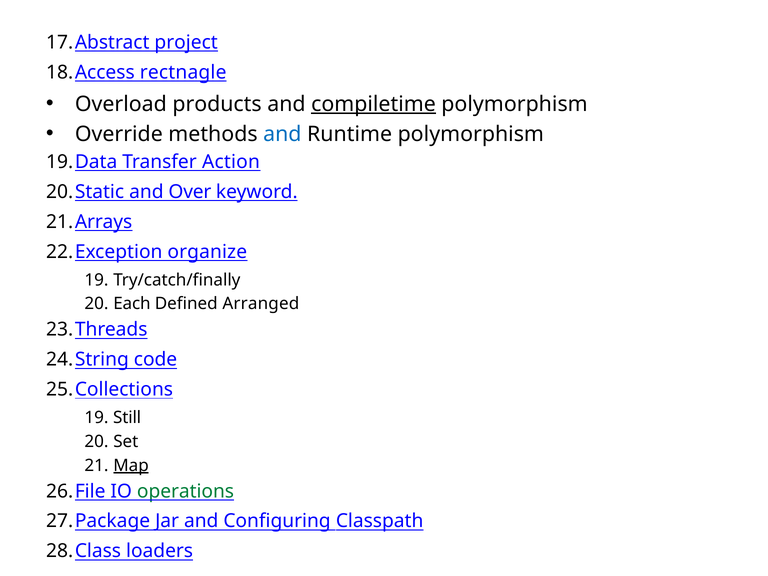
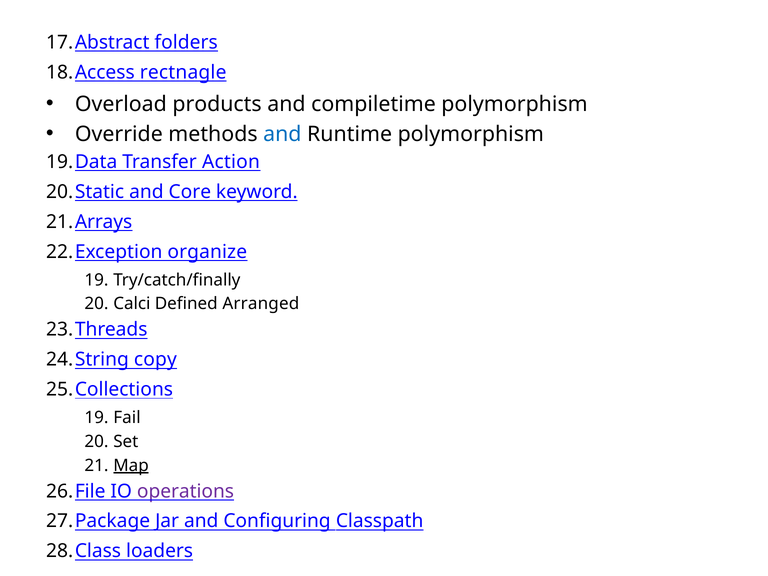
project: project -> folders
compiletime underline: present -> none
Over: Over -> Core
Each: Each -> Calci
code: code -> copy
Still: Still -> Fail
operations colour: green -> purple
